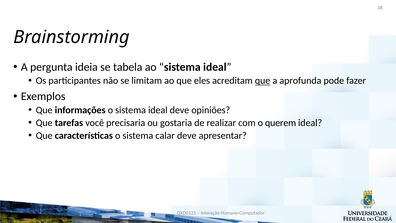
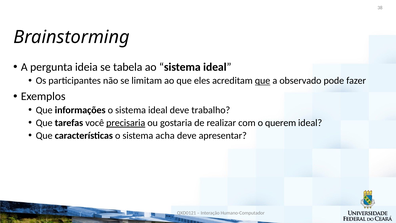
aprofunda: aprofunda -> observado
opiniões: opiniões -> trabalho
precisaria underline: none -> present
calar: calar -> acha
